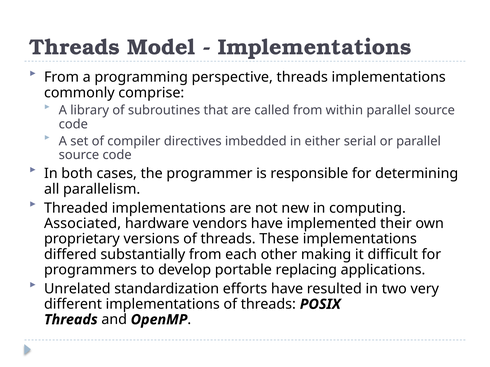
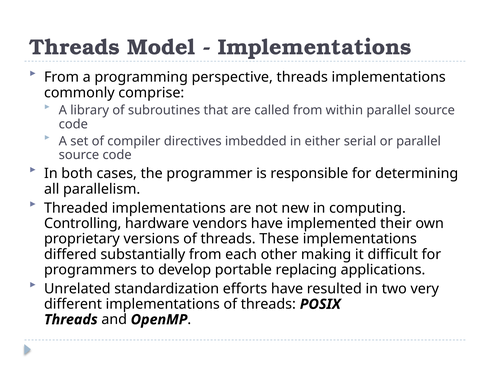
Associated: Associated -> Controlling
